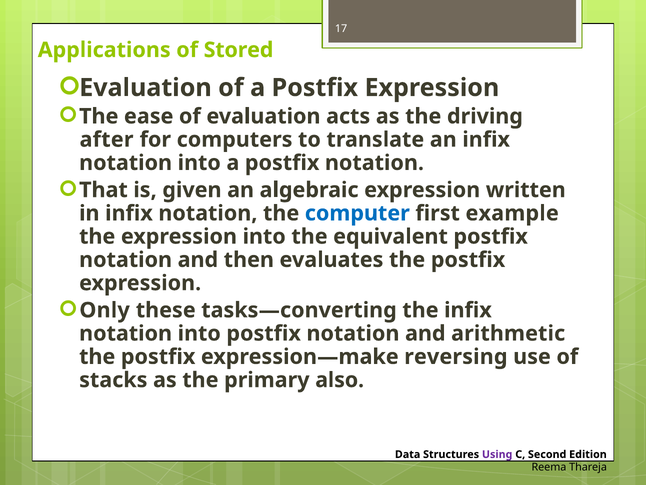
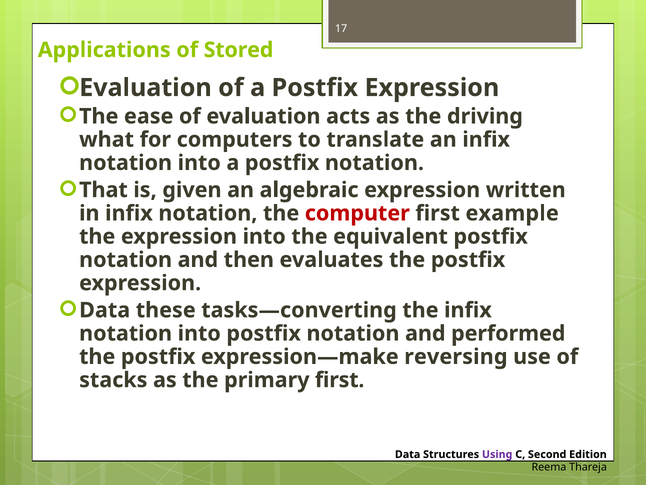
after: after -> what
computer colour: blue -> red
Only at (105, 310): Only -> Data
arithmetic: arithmetic -> performed
primary also: also -> first
